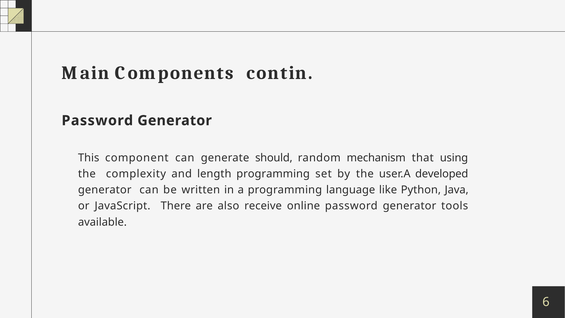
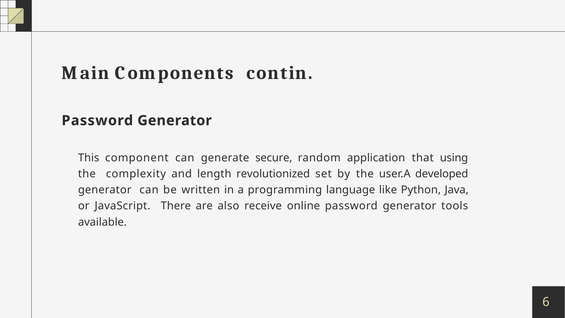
should: should -> secure
mechanism: mechanism -> application
length programming: programming -> revolutionized
